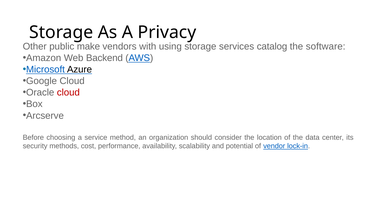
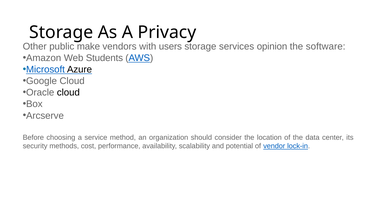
using: using -> users
catalog: catalog -> opinion
Backend: Backend -> Students
cloud at (68, 92) colour: red -> black
